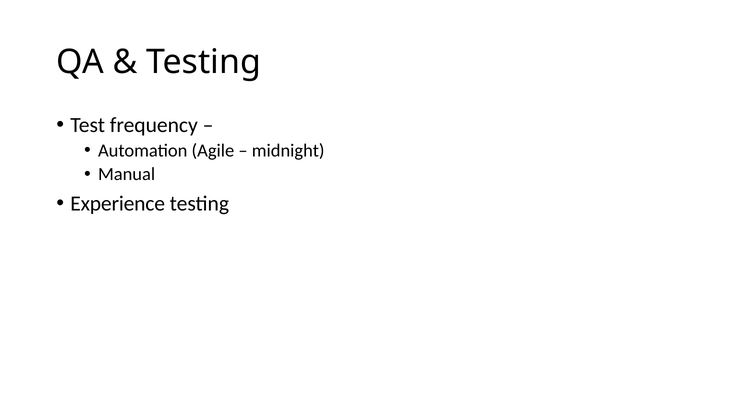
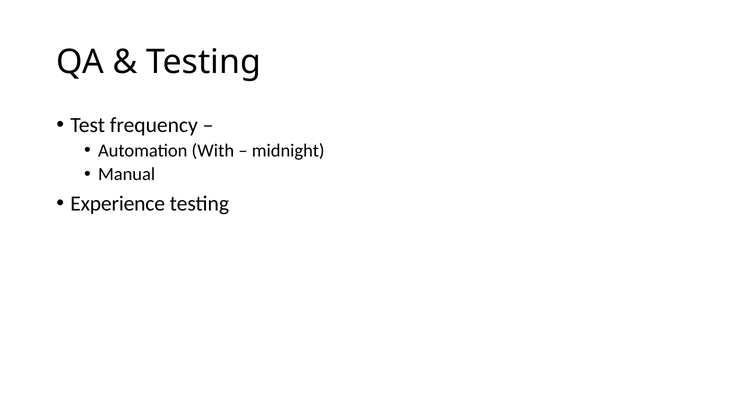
Agile: Agile -> With
